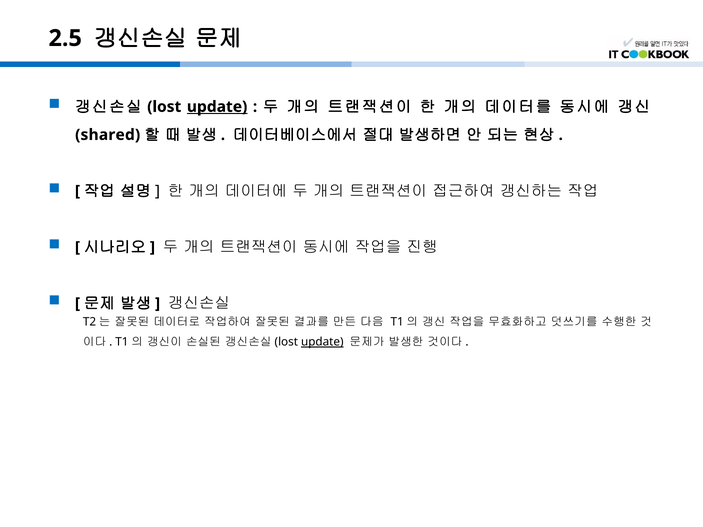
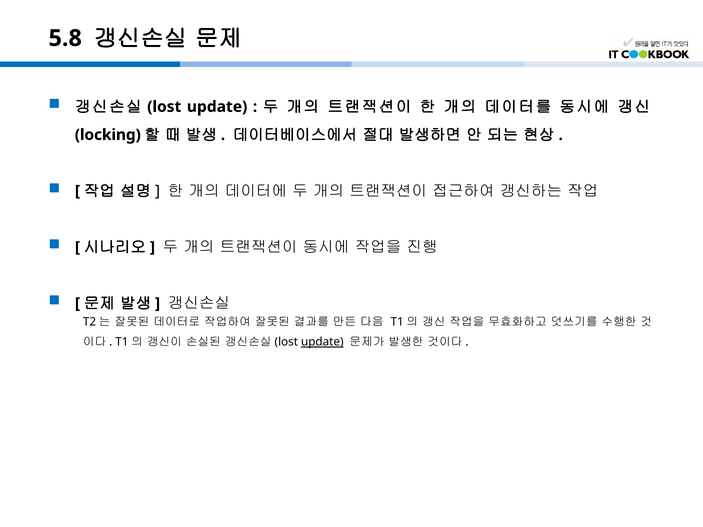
2.5: 2.5 -> 5.8
update at (217, 107) underline: present -> none
shared: shared -> locking
